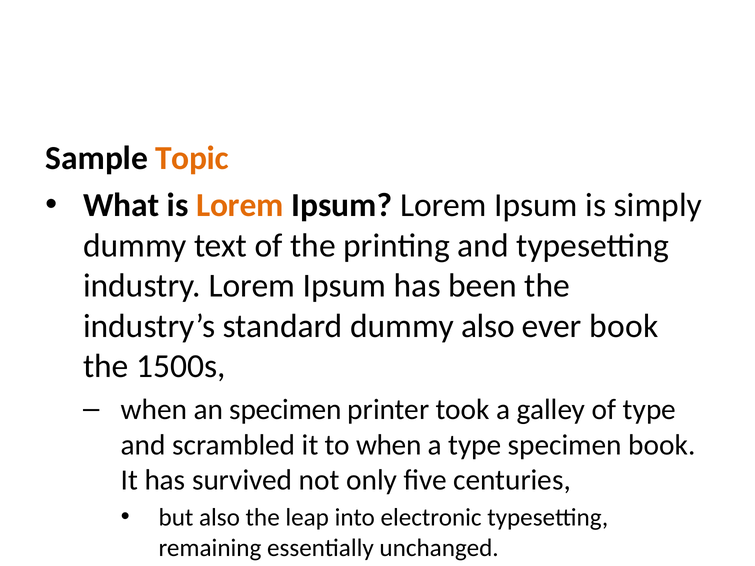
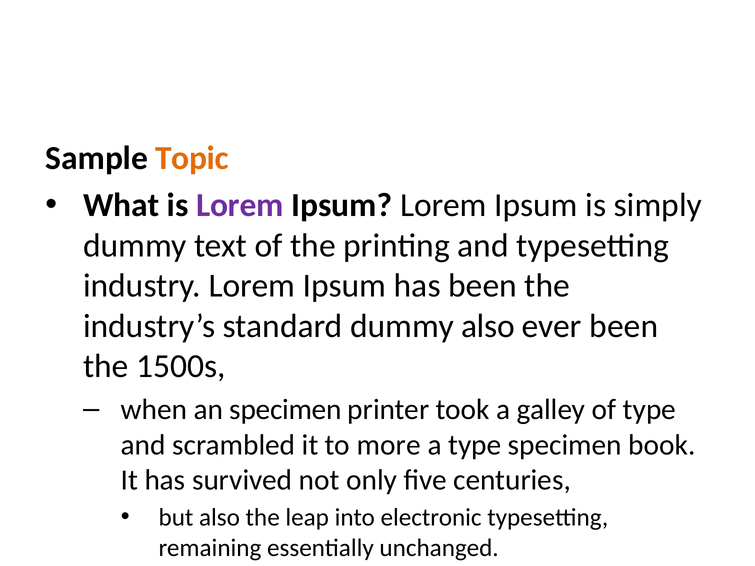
Lorem at (240, 205) colour: orange -> purple
ever book: book -> been
to when: when -> more
